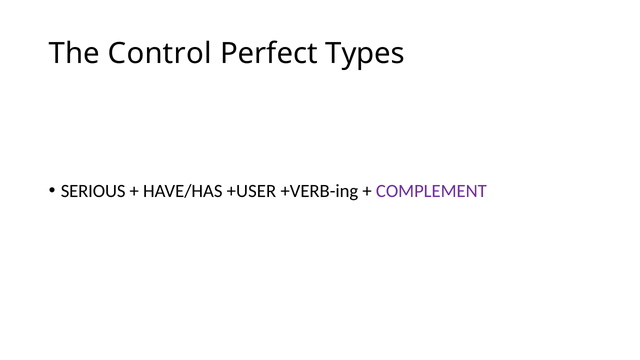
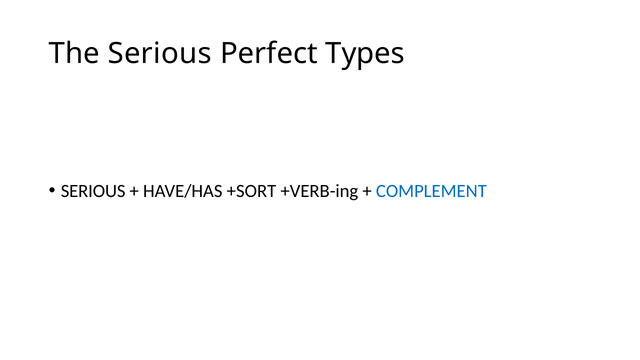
The Control: Control -> Serious
+USER: +USER -> +SORT
COMPLEMENT colour: purple -> blue
